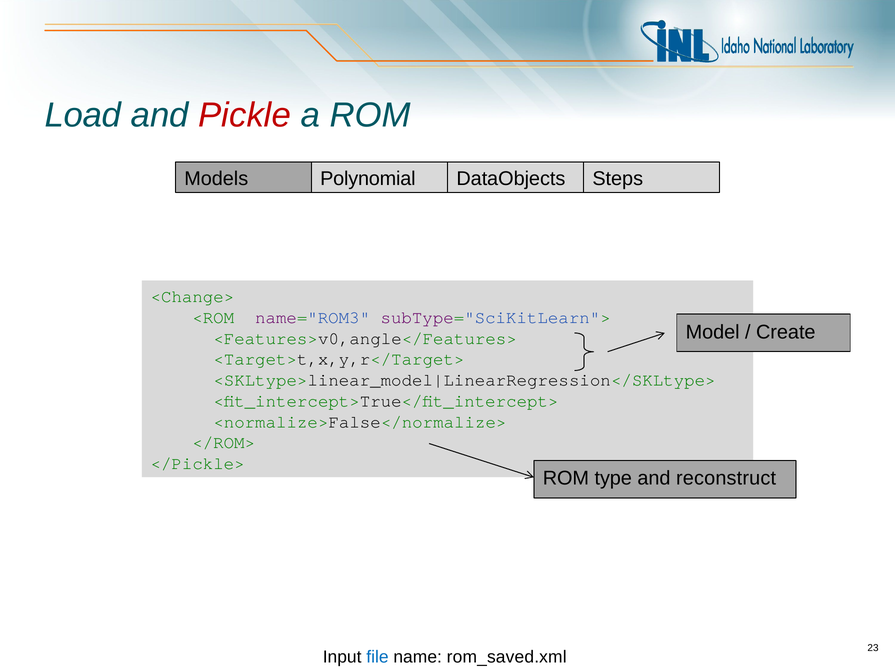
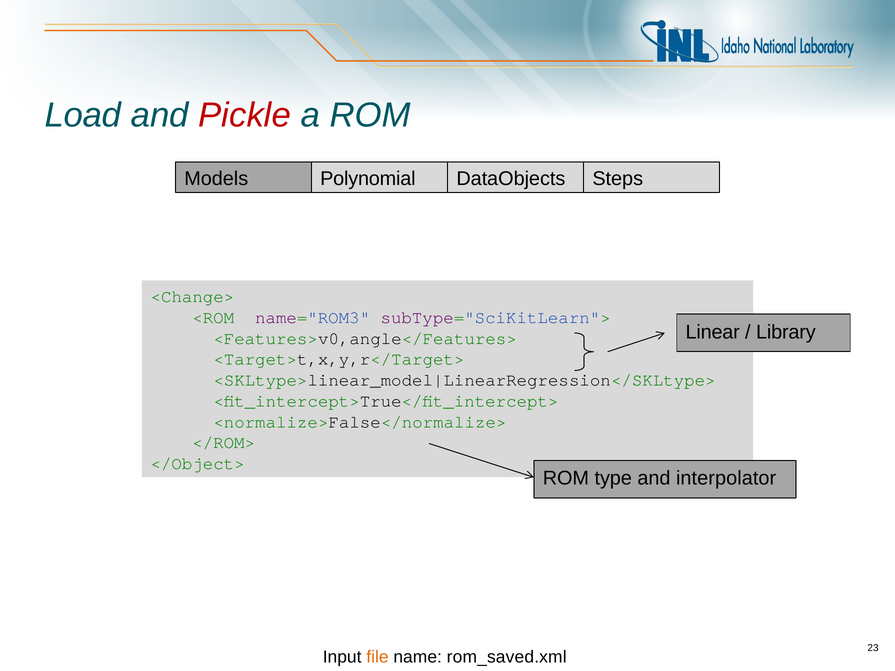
Model: Model -> Linear
Create: Create -> Library
</Pickle>: </Pickle> -> </Object>
reconstruct: reconstruct -> interpolator
file colour: blue -> orange
